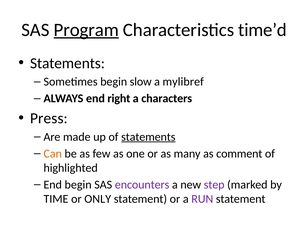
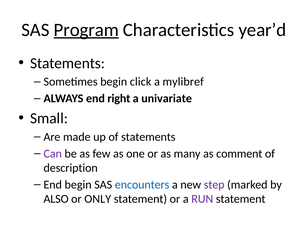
time’d: time’d -> year’d
slow: slow -> click
characters: characters -> univariate
Press: Press -> Small
statements at (148, 137) underline: present -> none
Can colour: orange -> purple
highlighted: highlighted -> description
encounters colour: purple -> blue
TIME: TIME -> ALSO
